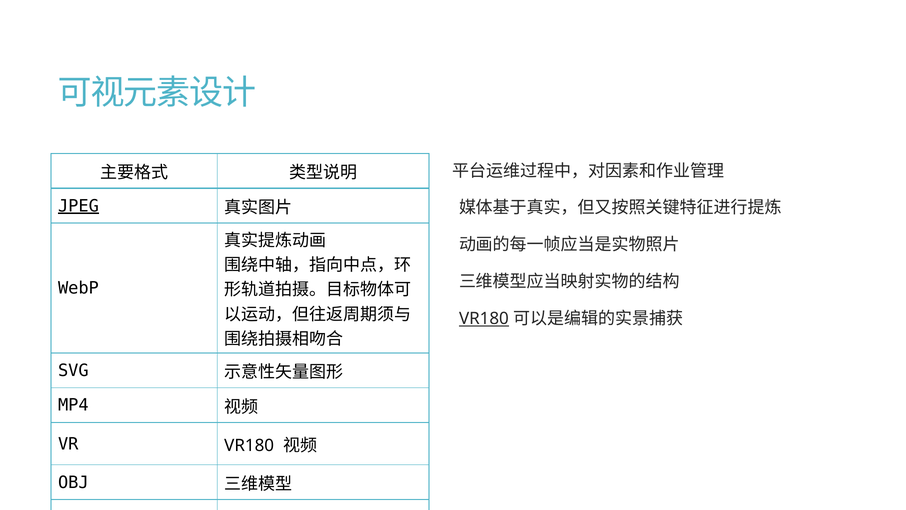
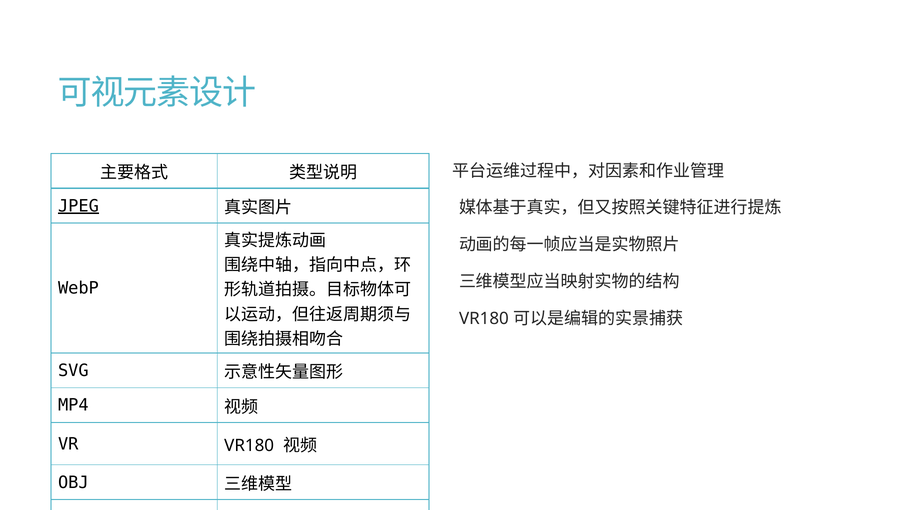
VR180 at (484, 318) underline: present -> none
